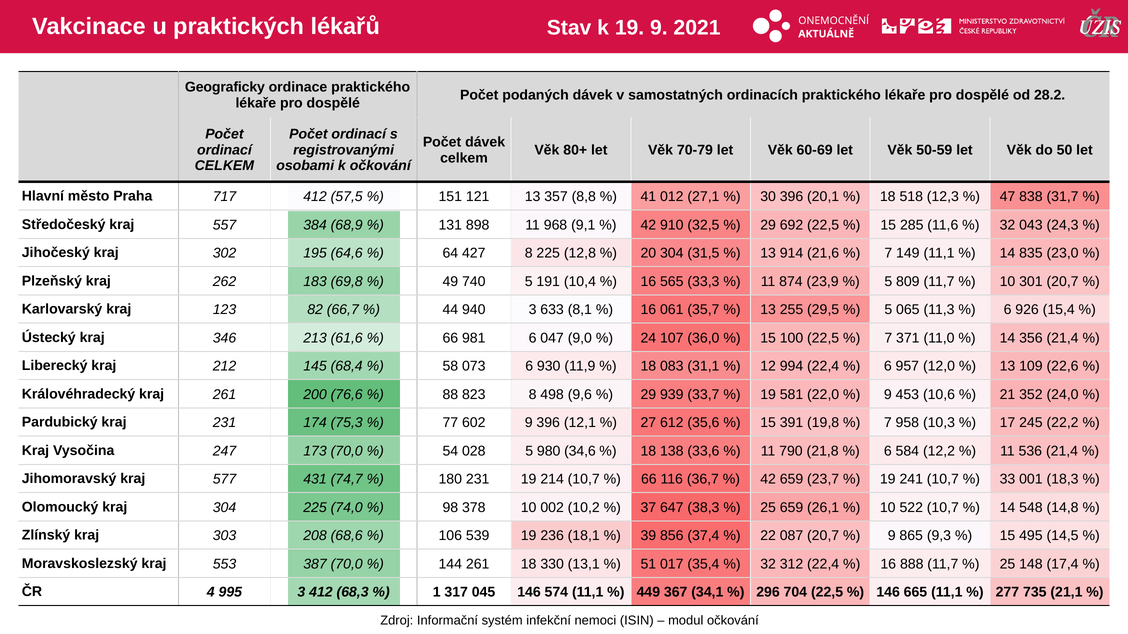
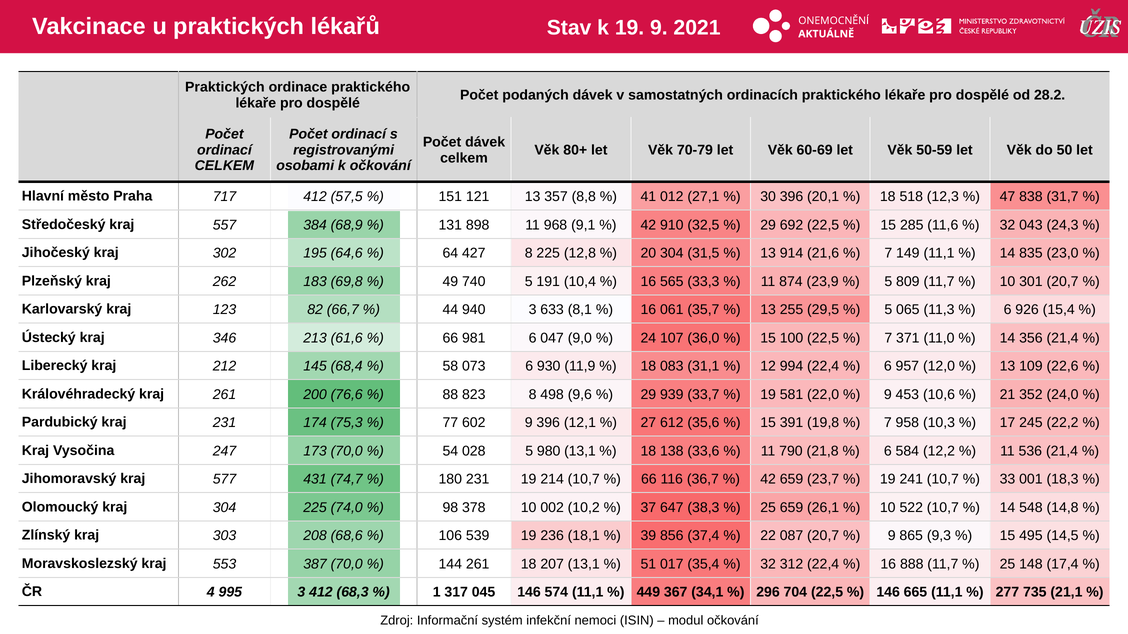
Geograficky at (225, 87): Geograficky -> Praktických
980 34,6: 34,6 -> 13,1
330: 330 -> 207
